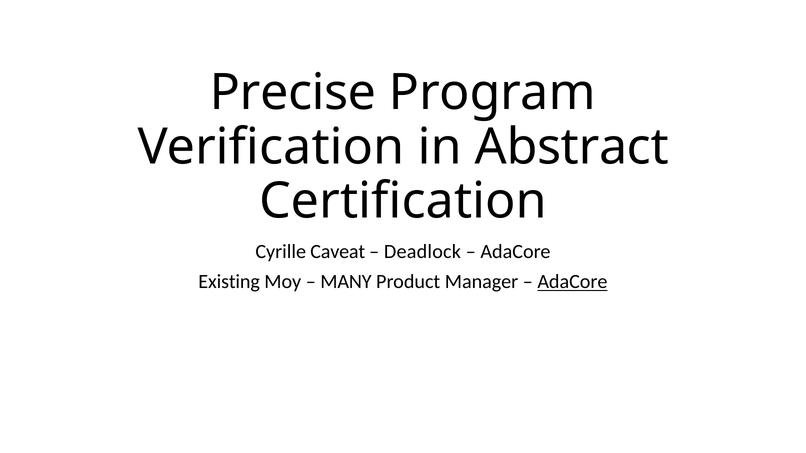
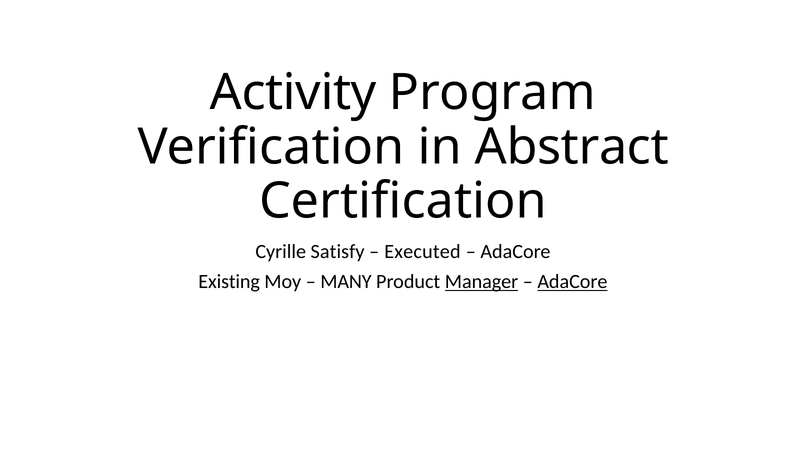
Precise: Precise -> Activity
Caveat: Caveat -> Satisfy
Deadlock: Deadlock -> Executed
Manager underline: none -> present
